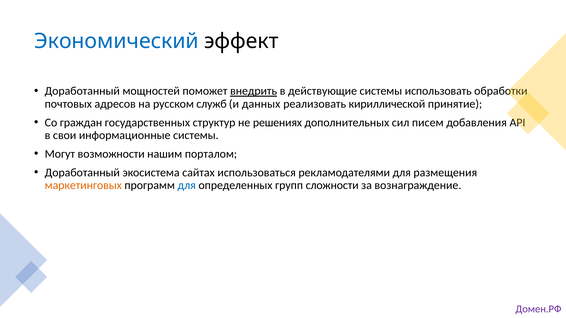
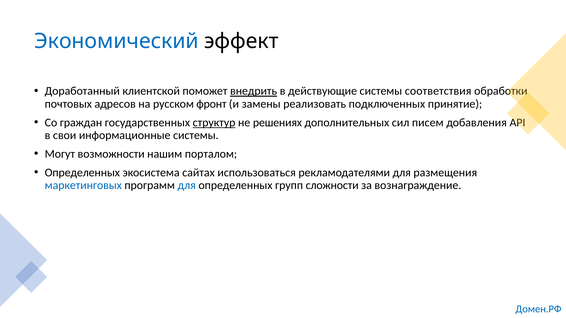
мощностей: мощностей -> клиентской
использовать: использовать -> соответствия
служб: служб -> фронт
данных: данных -> замены
кириллической: кириллической -> подключенных
структур underline: none -> present
Доработанный at (82, 173): Доработанный -> Определенных
маркетинговых colour: orange -> blue
Домен.РФ colour: purple -> blue
